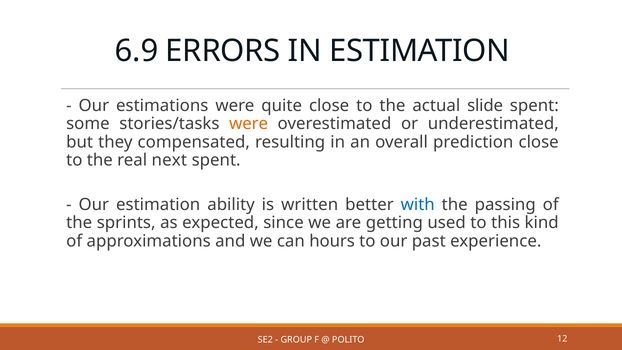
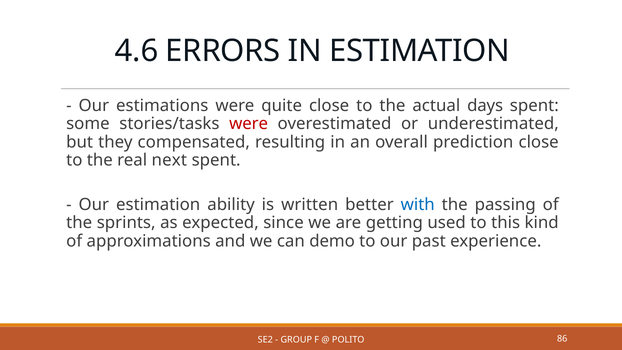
6.9: 6.9 -> 4.6
slide: slide -> days
were at (249, 124) colour: orange -> red
hours: hours -> demo
12: 12 -> 86
